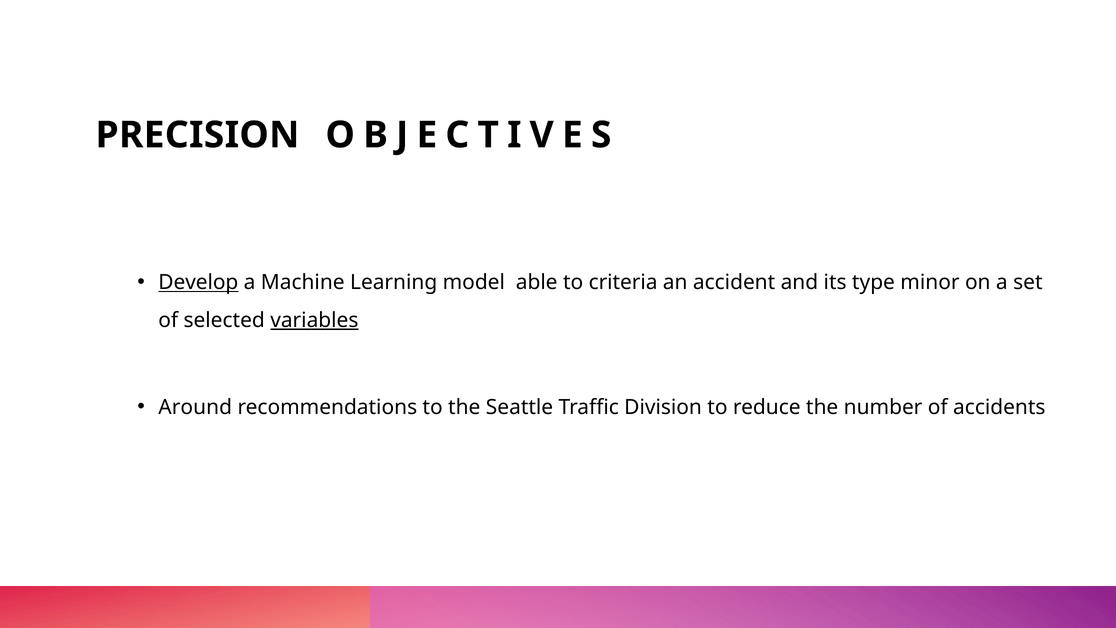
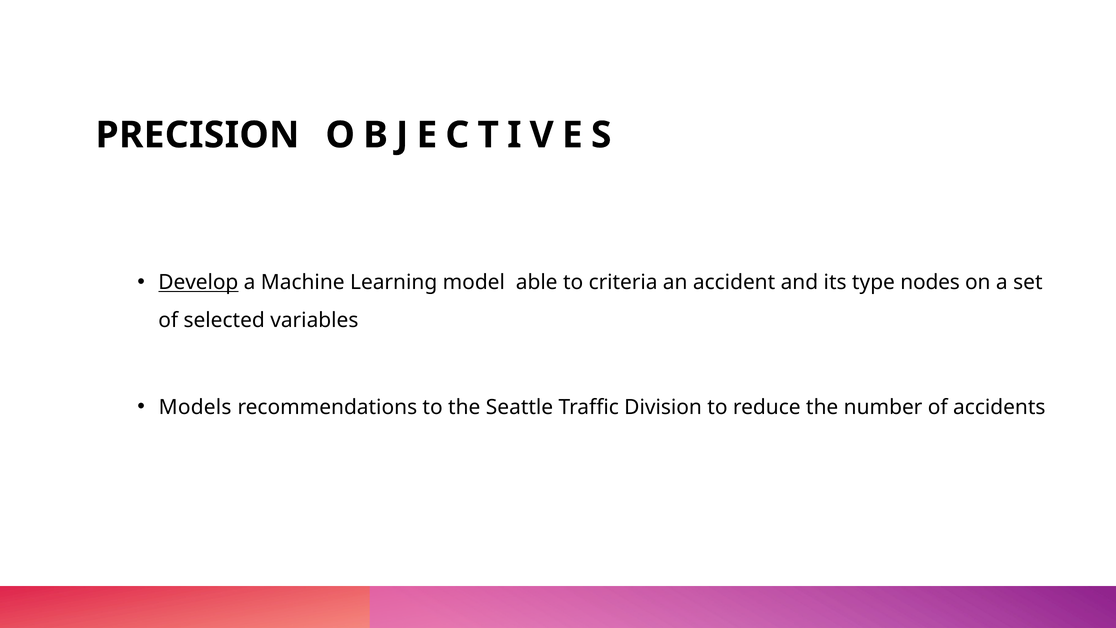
minor: minor -> nodes
variables underline: present -> none
Around: Around -> Models
